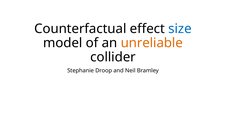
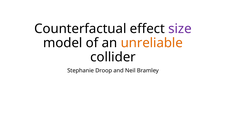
size colour: blue -> purple
